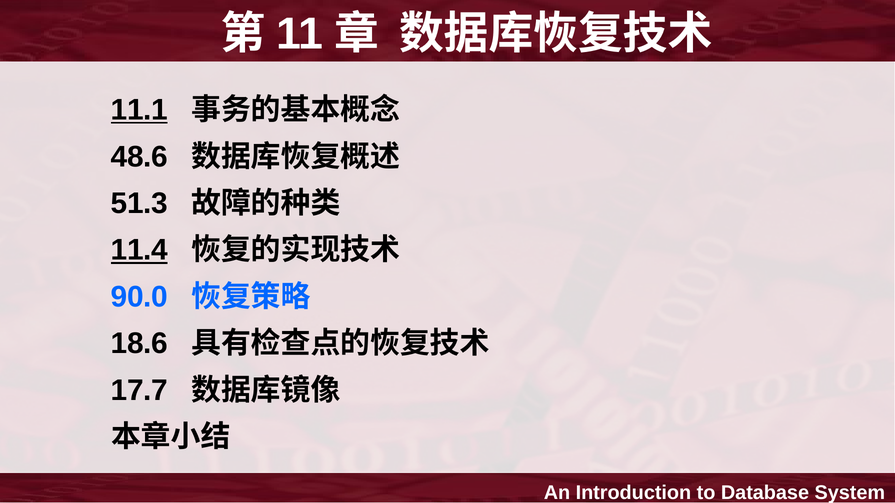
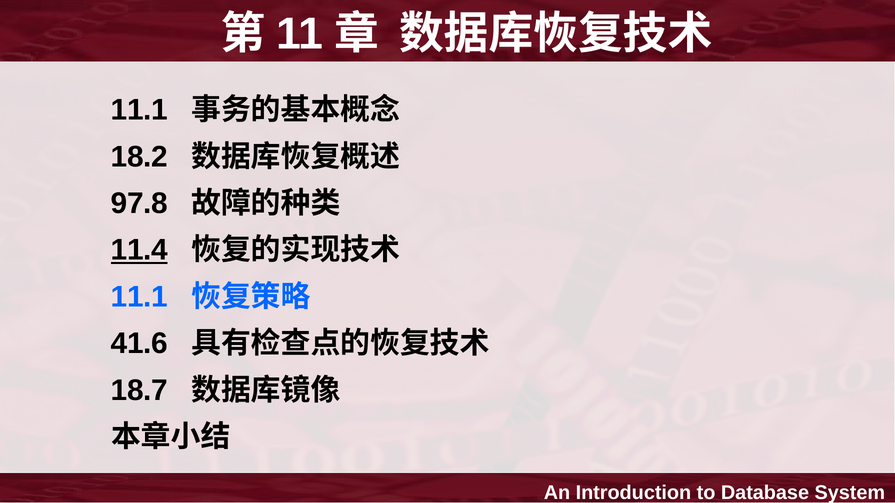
11.1 at (139, 110) underline: present -> none
48.6: 48.6 -> 18.2
51.3: 51.3 -> 97.8
90.0 at (139, 297): 90.0 -> 11.1
18.6: 18.6 -> 41.6
17.7: 17.7 -> 18.7
